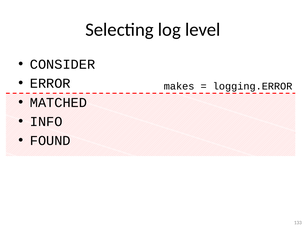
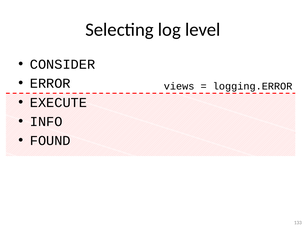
makes: makes -> views
MATCHED: MATCHED -> EXECUTE
